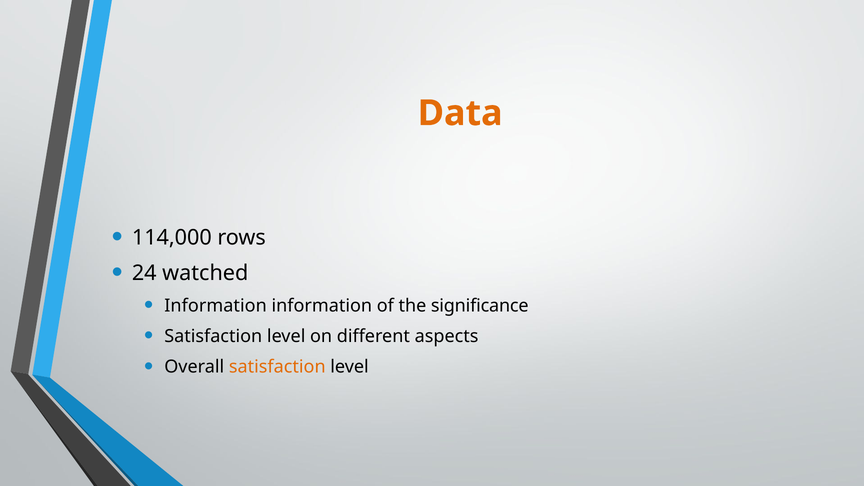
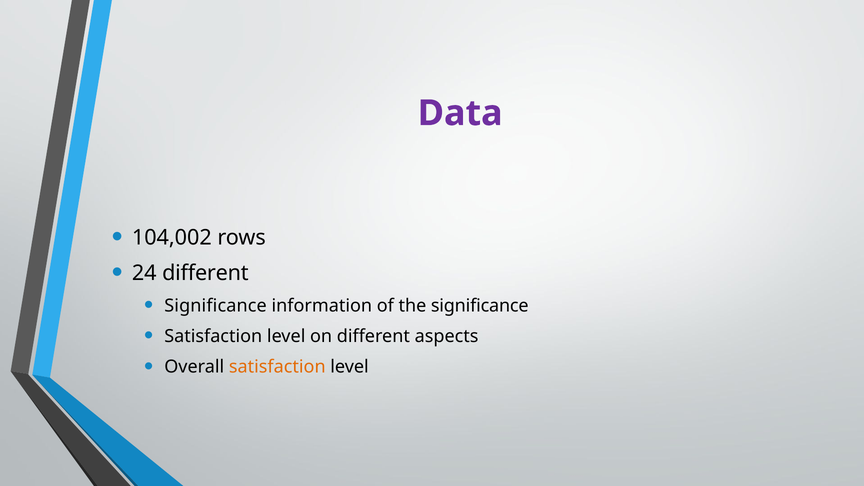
Data colour: orange -> purple
114,000: 114,000 -> 104,002
24 watched: watched -> different
Information at (216, 306): Information -> Significance
